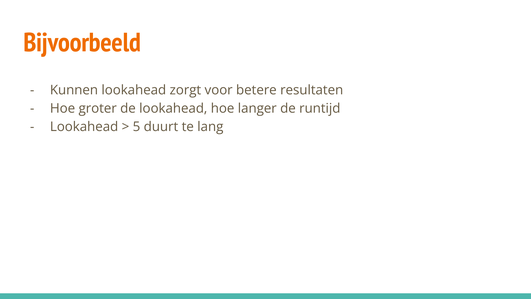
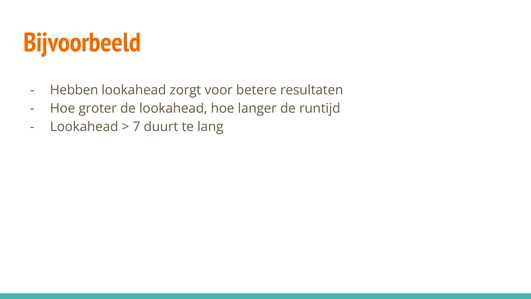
Kunnen: Kunnen -> Hebben
5: 5 -> 7
